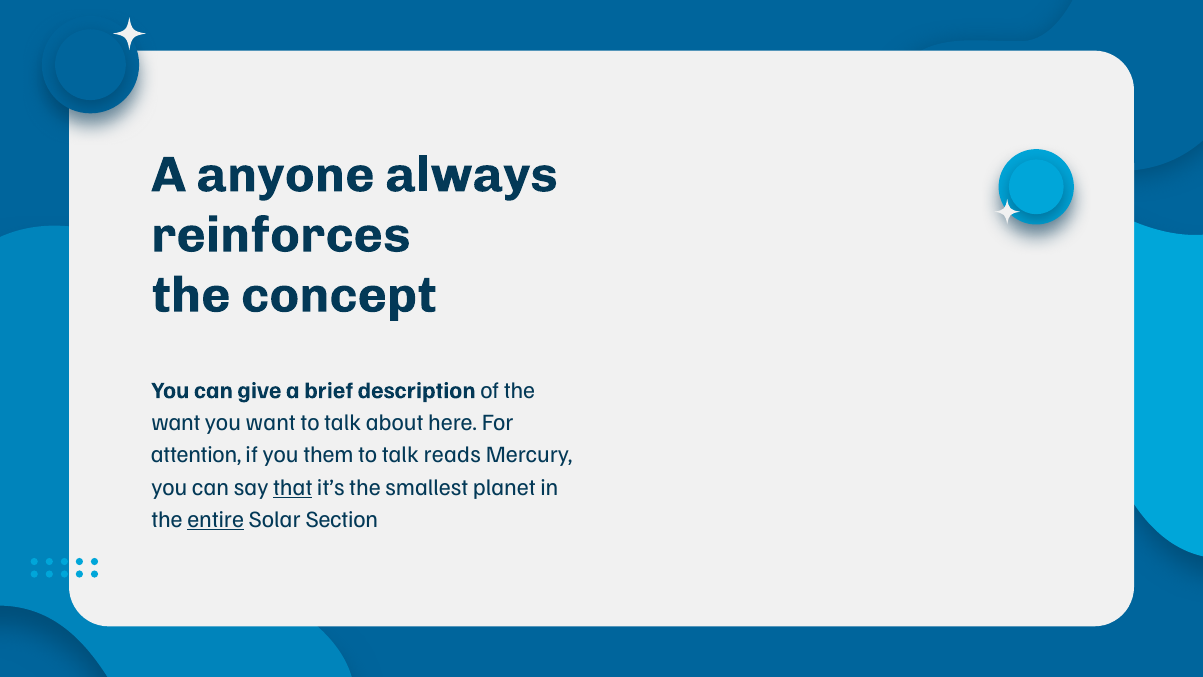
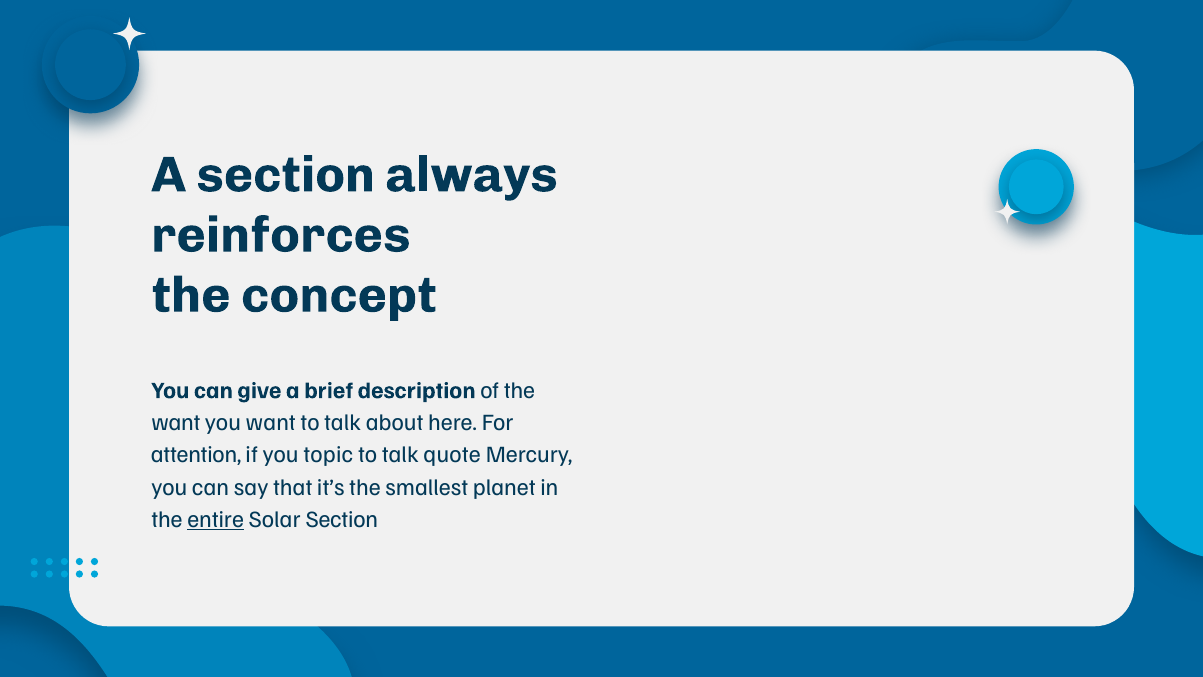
A anyone: anyone -> section
them: them -> topic
reads: reads -> quote
that underline: present -> none
